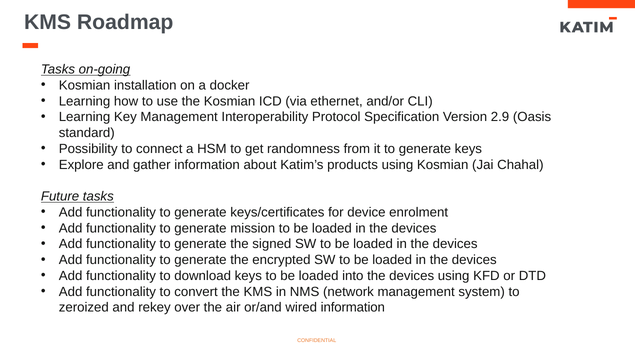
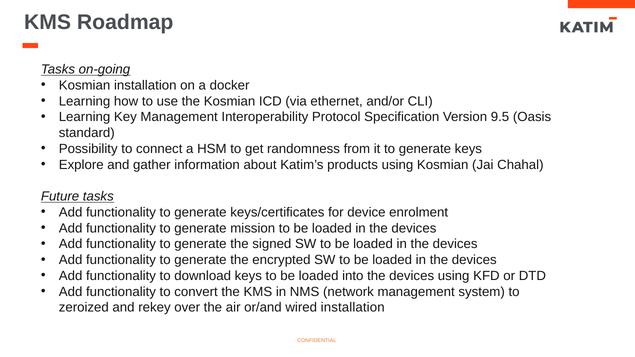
2.9: 2.9 -> 9.5
wired information: information -> installation
